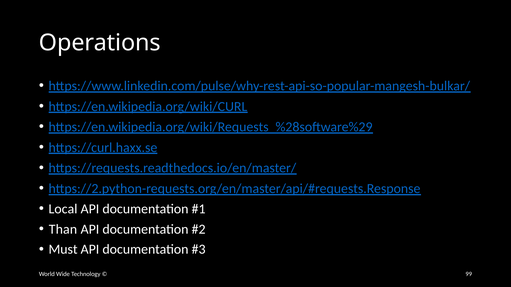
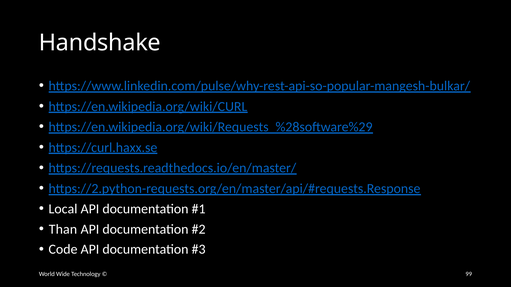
Operations: Operations -> Handshake
Must: Must -> Code
